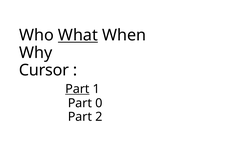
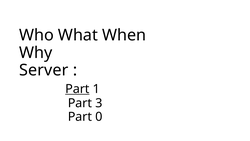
What underline: present -> none
Cursor: Cursor -> Server
0: 0 -> 3
2: 2 -> 0
